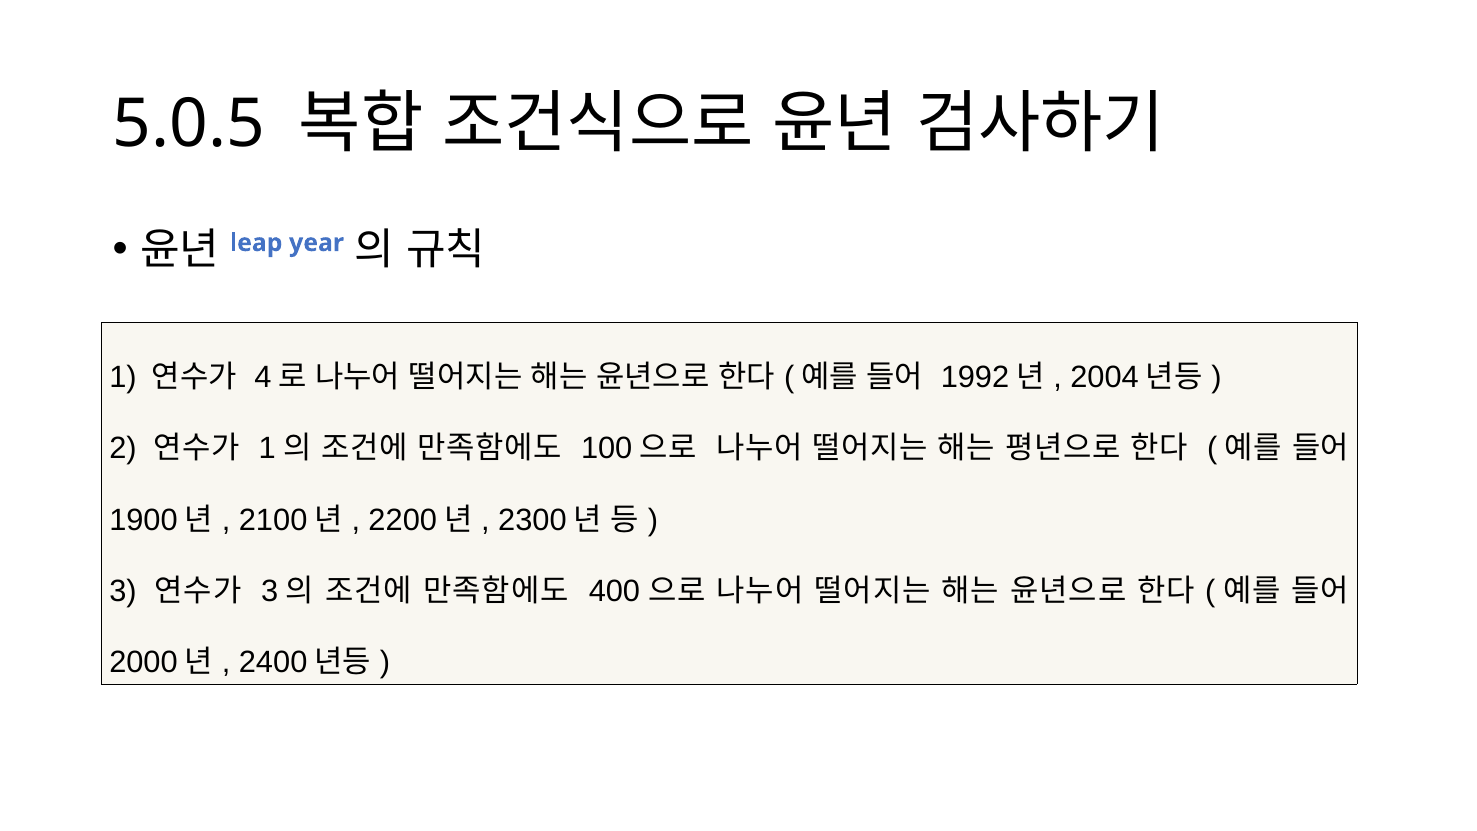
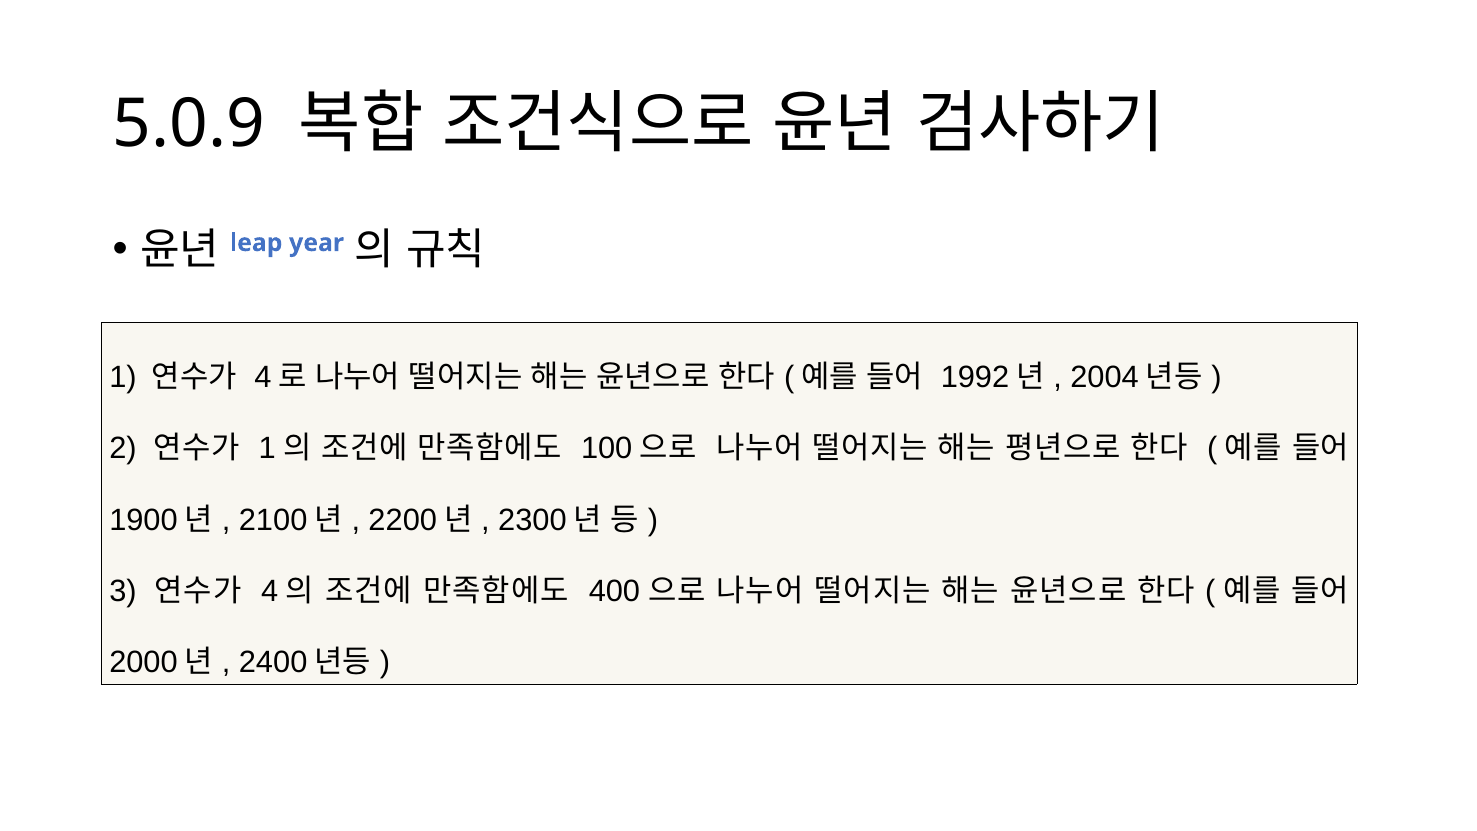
5.0.5: 5.0.5 -> 5.0.9
3 at (270, 591): 3 -> 4
